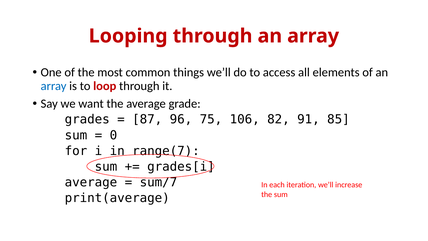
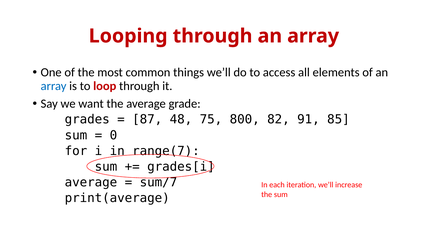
96: 96 -> 48
106: 106 -> 800
